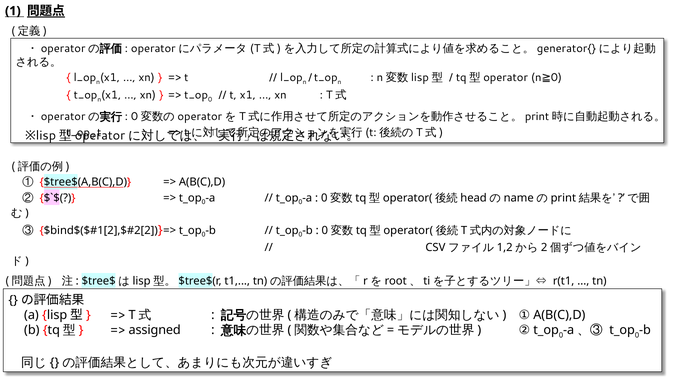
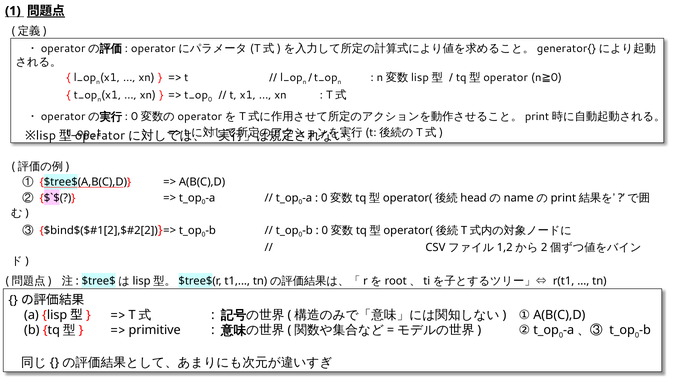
assigned: assigned -> primitive
